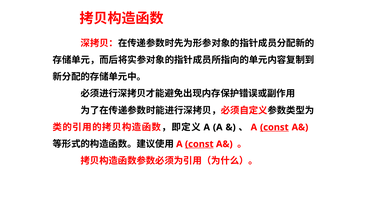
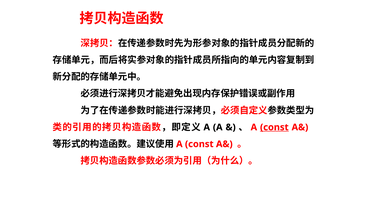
const at (199, 144) underline: present -> none
